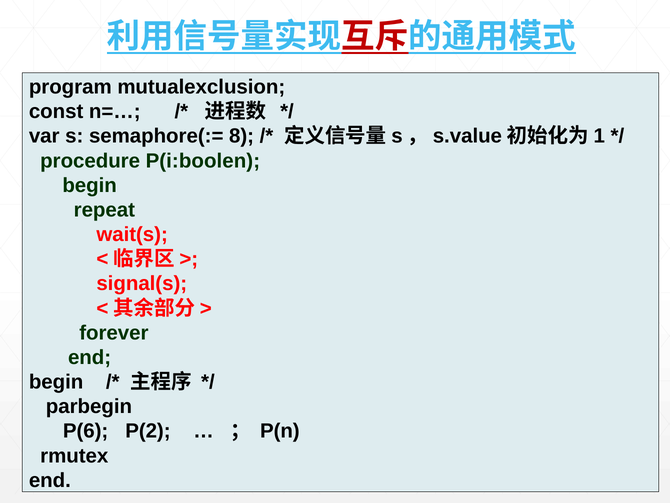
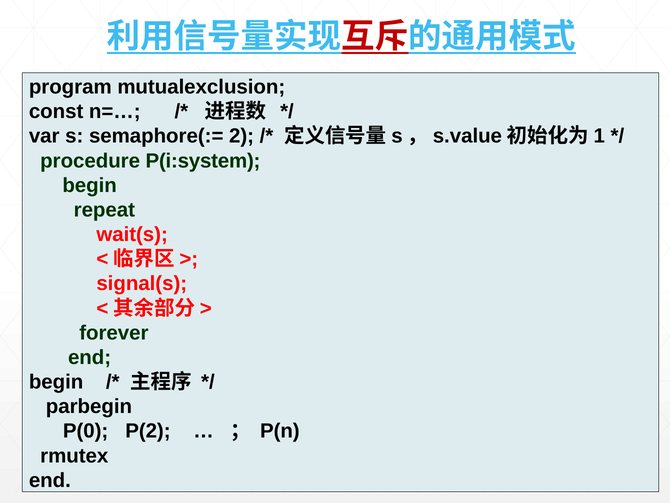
8: 8 -> 2
P(i:boolen: P(i:boolen -> P(i:system
P(6: P(6 -> P(0
